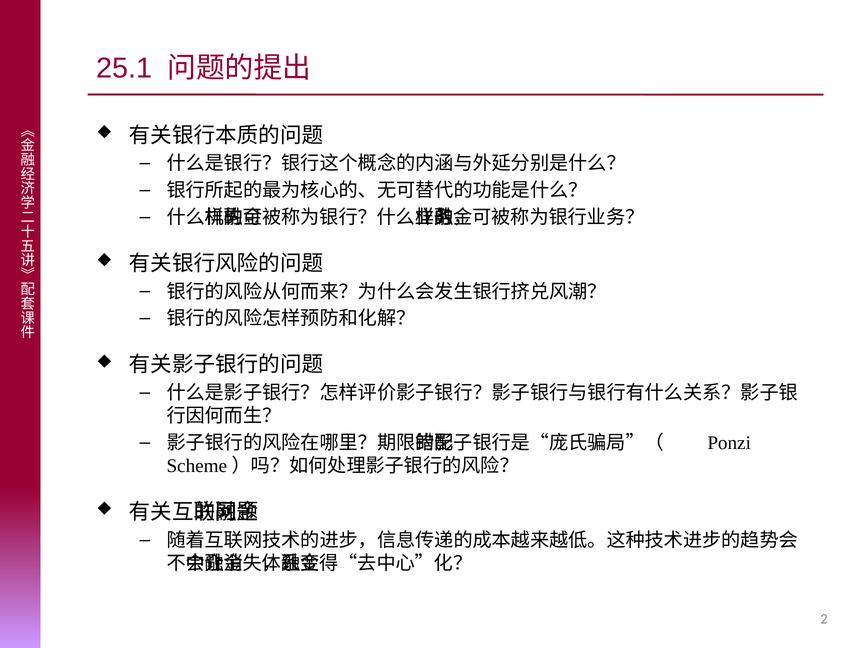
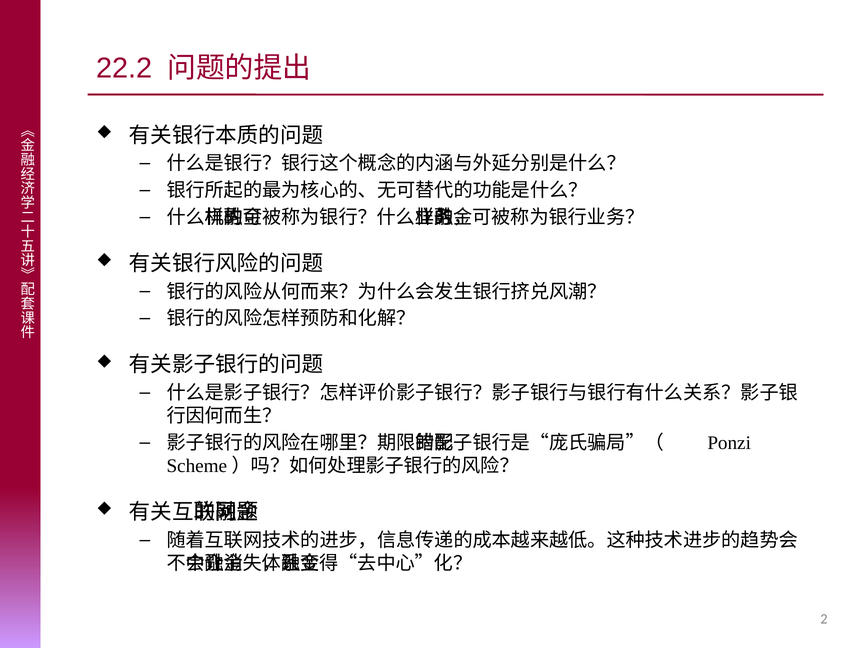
25.1: 25.1 -> 22.2
